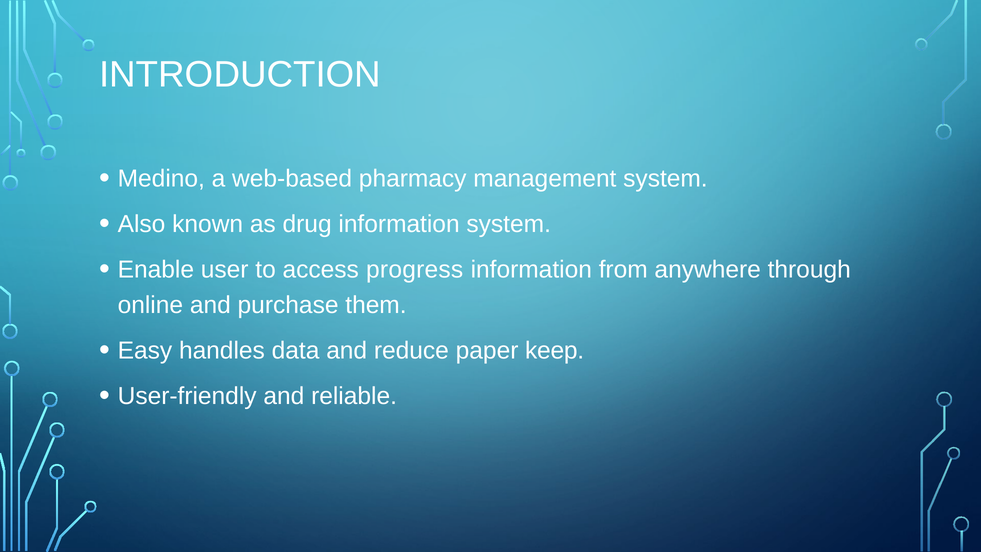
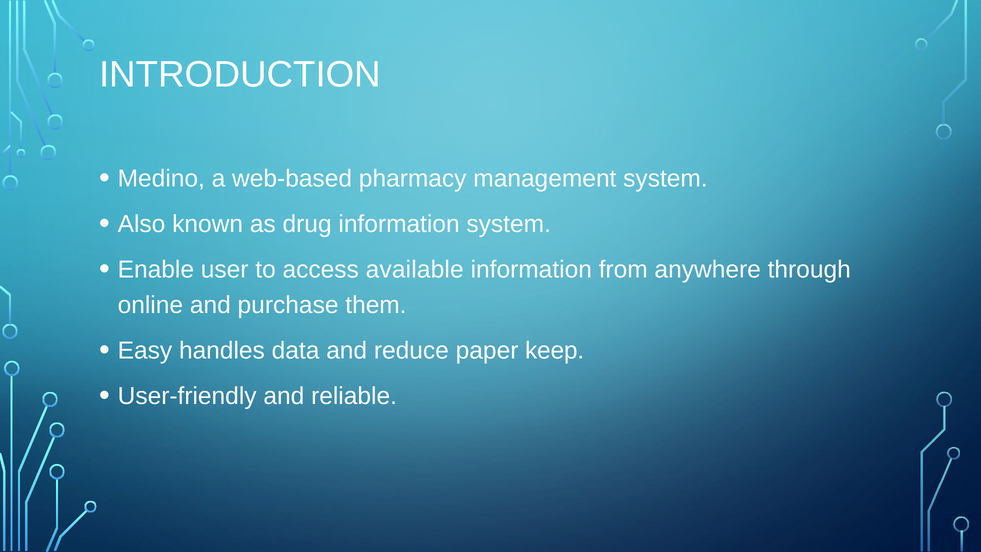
progress: progress -> available
